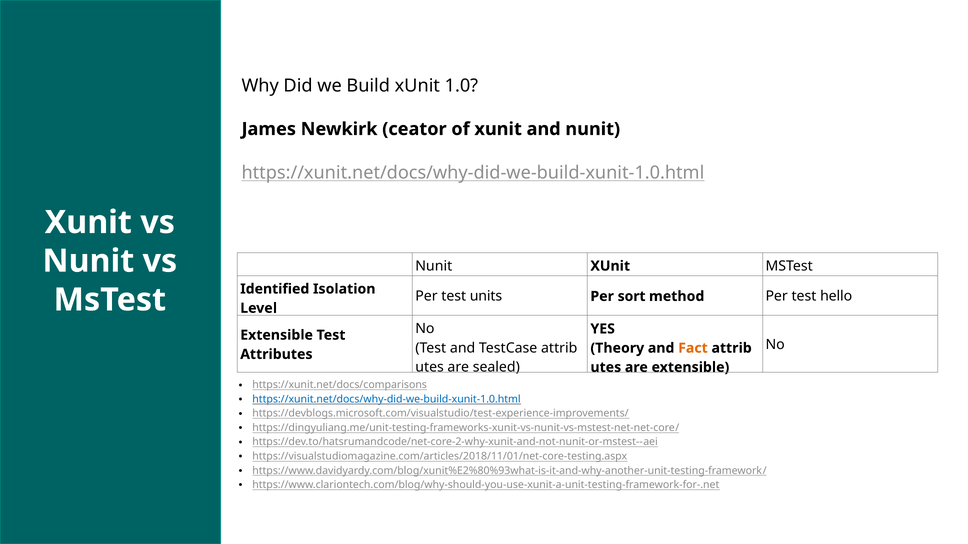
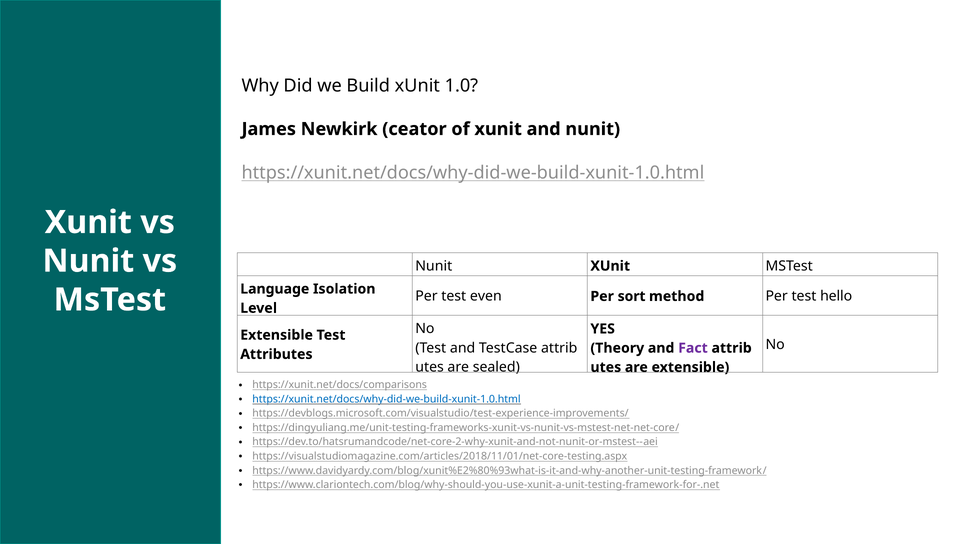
Identified: Identified -> Language
units: units -> even
Fact colour: orange -> purple
